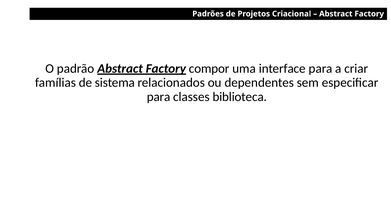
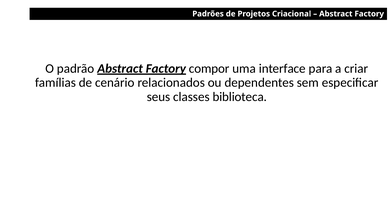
sistema: sistema -> cenário
para at (159, 97): para -> seus
